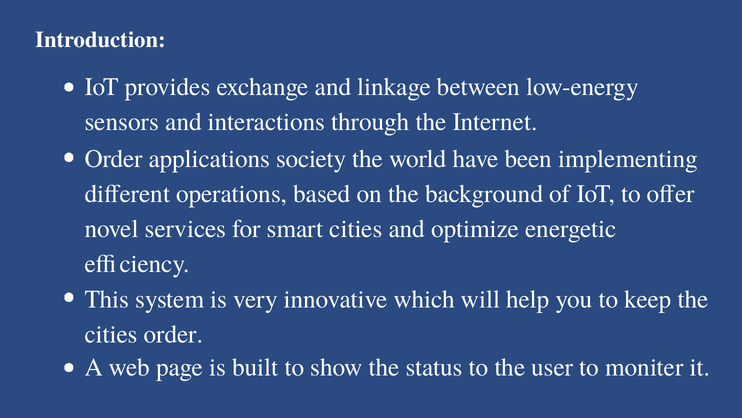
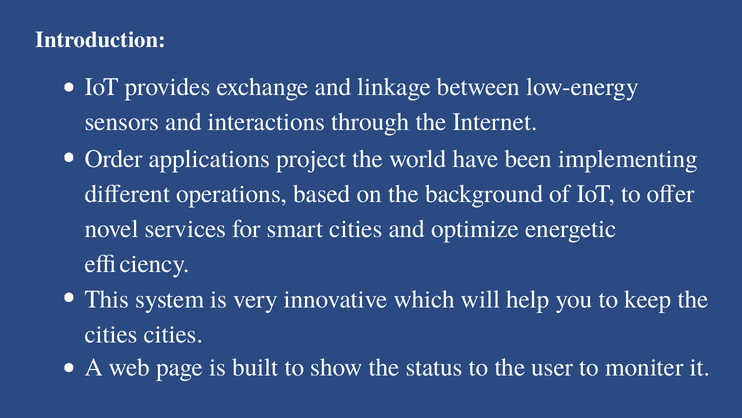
society: society -> project
cities order: order -> cities
